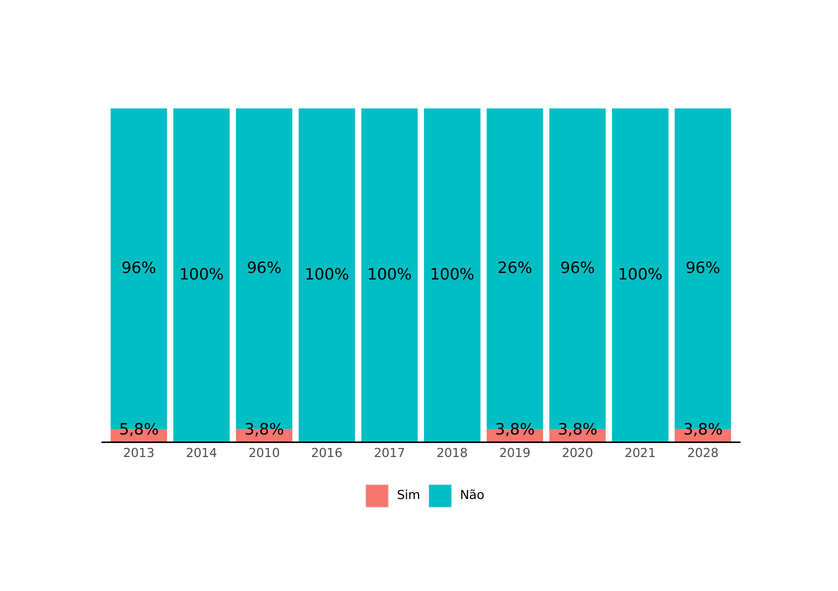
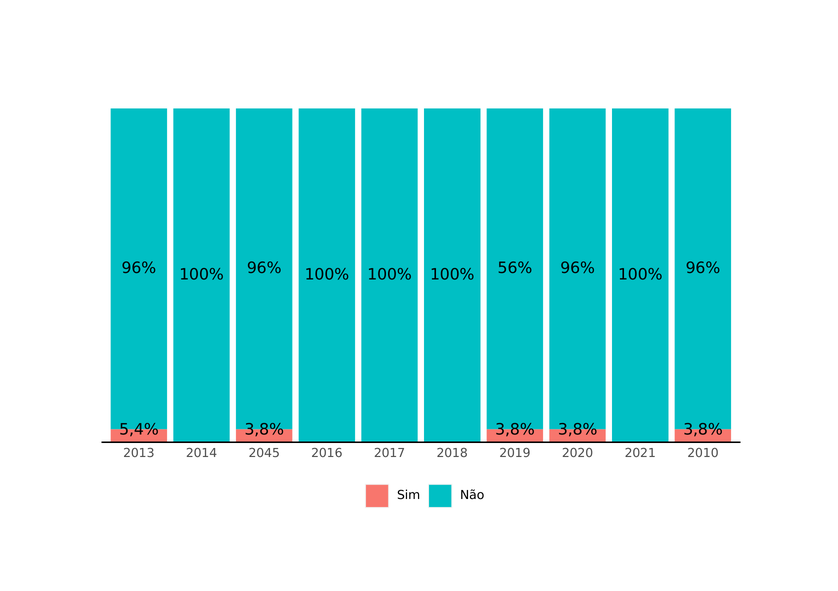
26%: 26% -> 56%
5,8%: 5,8% -> 5,4%
2010: 2010 -> 2045
2028: 2028 -> 2010
